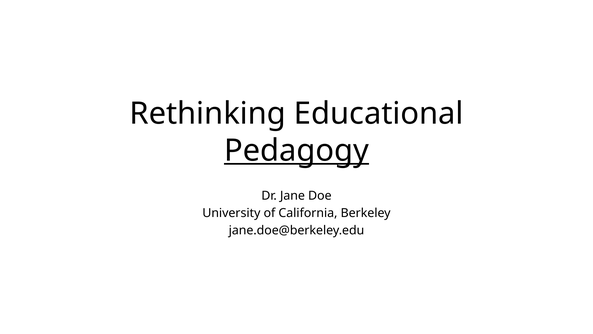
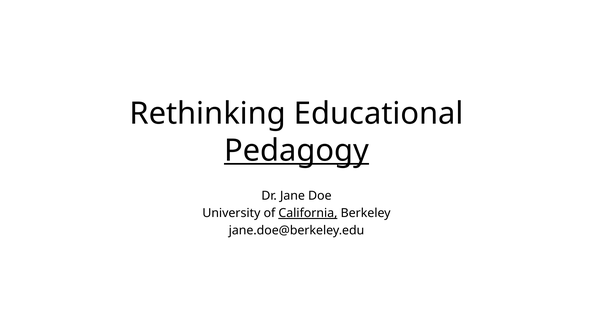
California underline: none -> present
